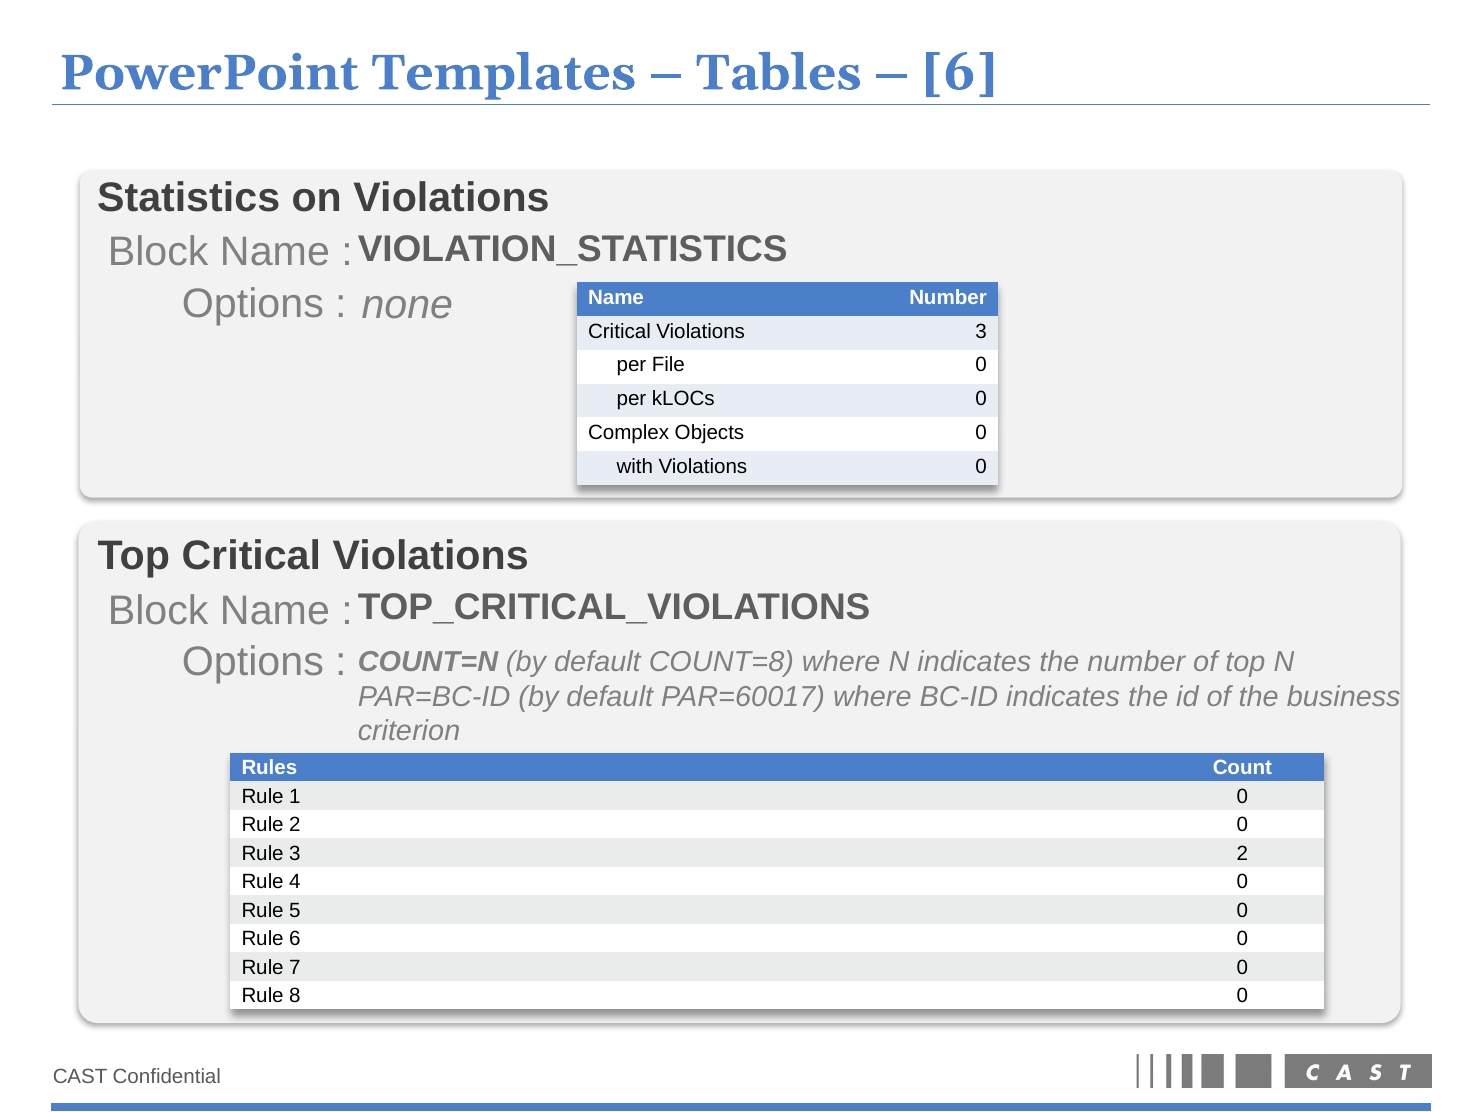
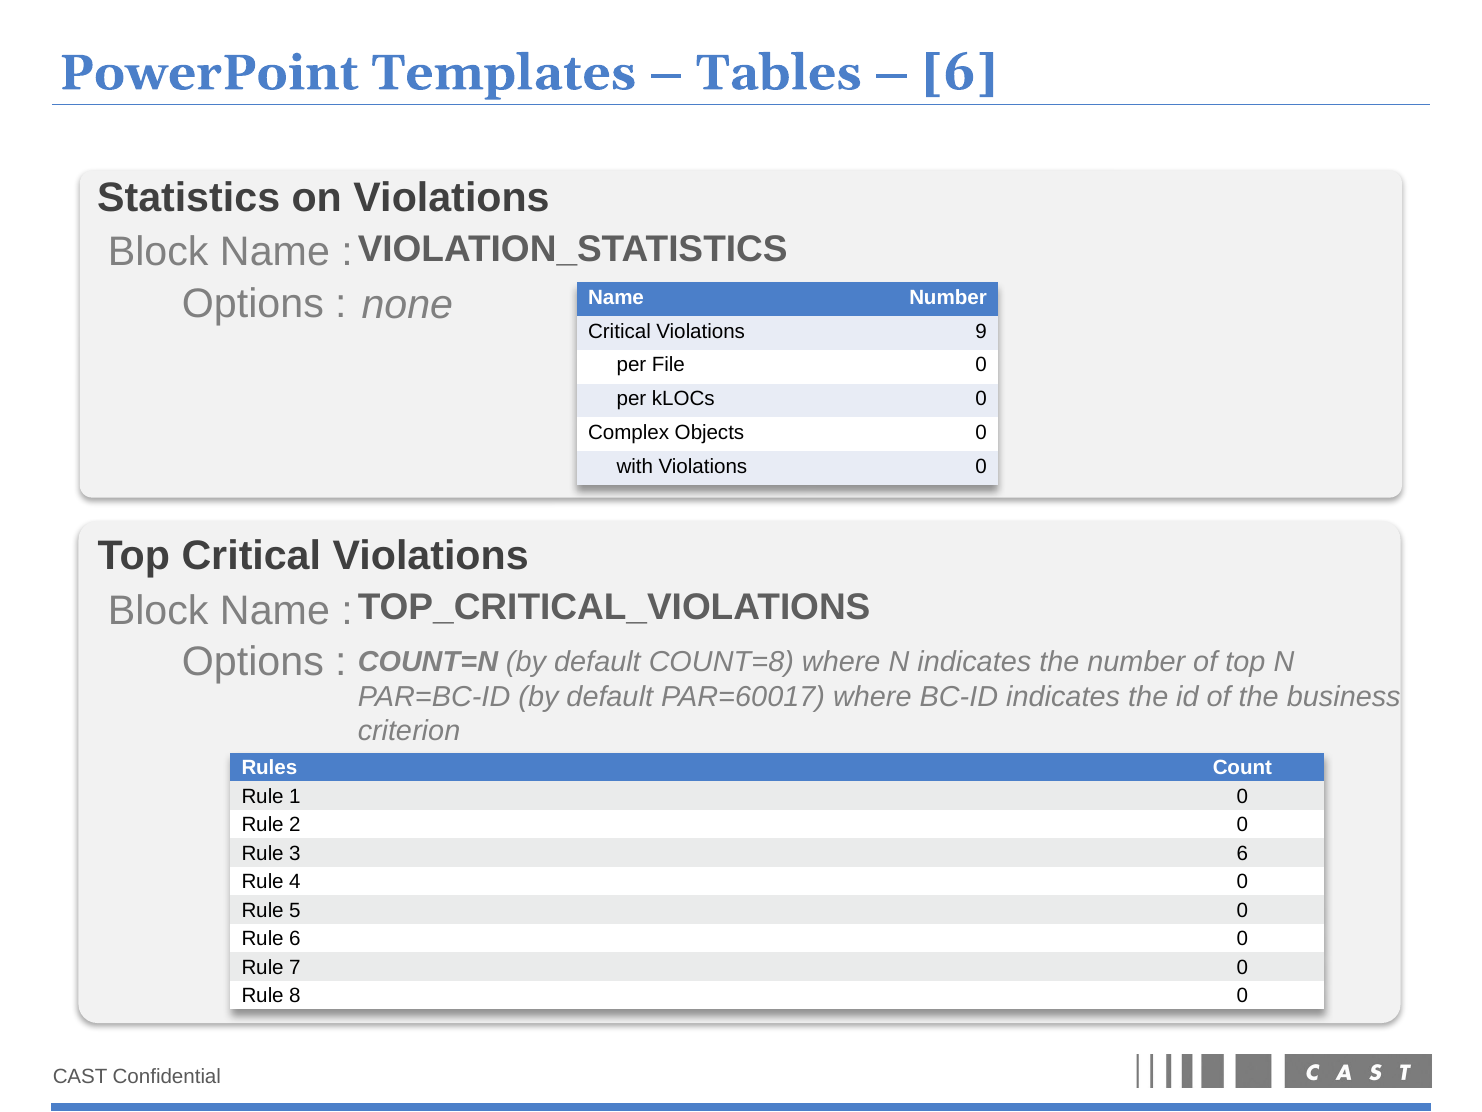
Violations 3: 3 -> 9
3 2: 2 -> 6
